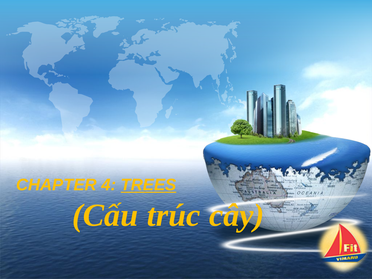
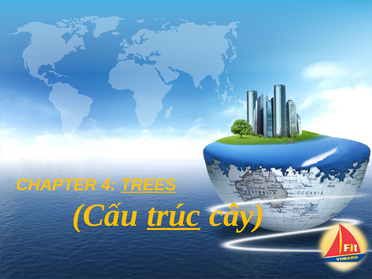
trúc underline: none -> present
